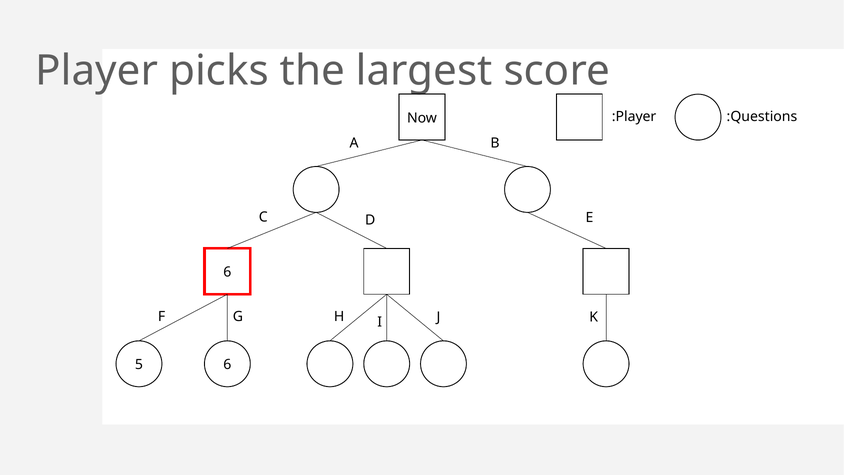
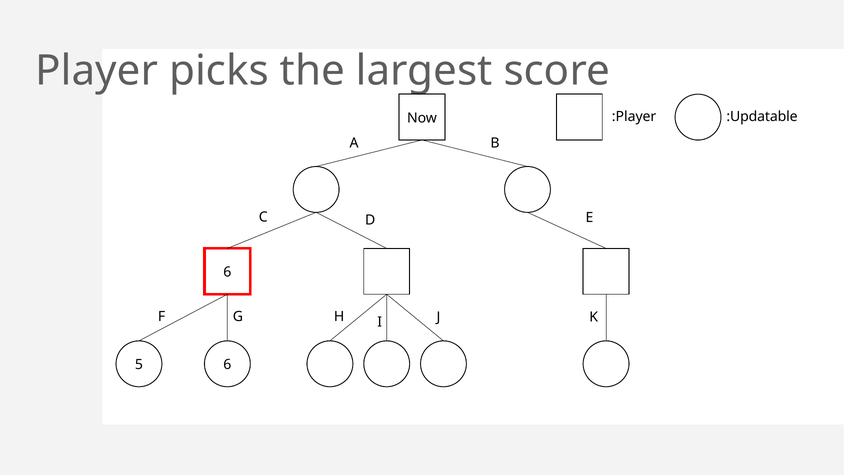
:Questions: :Questions -> :Updatable
